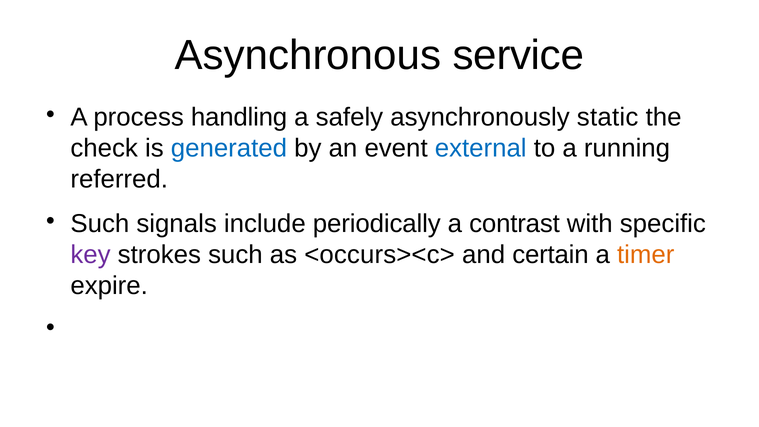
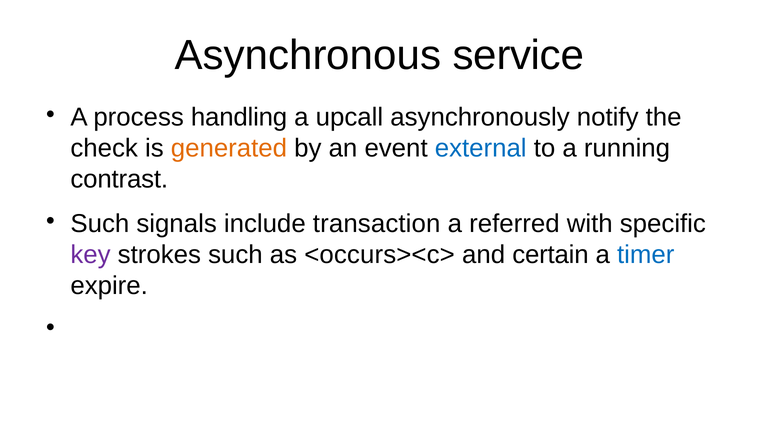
safely: safely -> upcall
static: static -> notify
generated colour: blue -> orange
referred: referred -> contrast
periodically: periodically -> transaction
contrast: contrast -> referred
timer colour: orange -> blue
